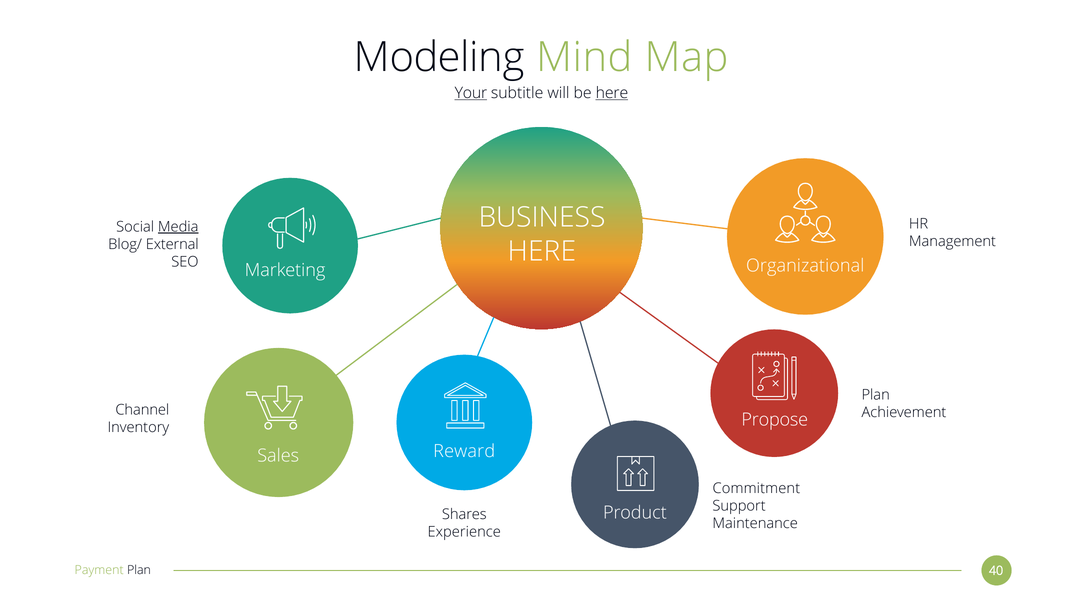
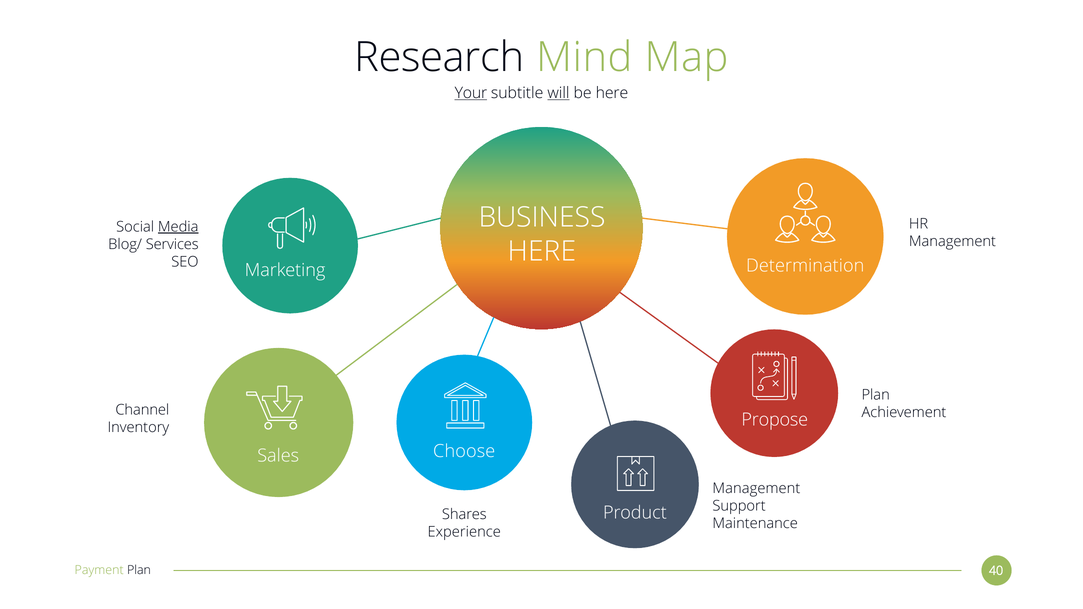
Modeling: Modeling -> Research
will underline: none -> present
here at (612, 93) underline: present -> none
External: External -> Services
Organizational: Organizational -> Determination
Reward: Reward -> Choose
Commitment at (756, 489): Commitment -> Management
